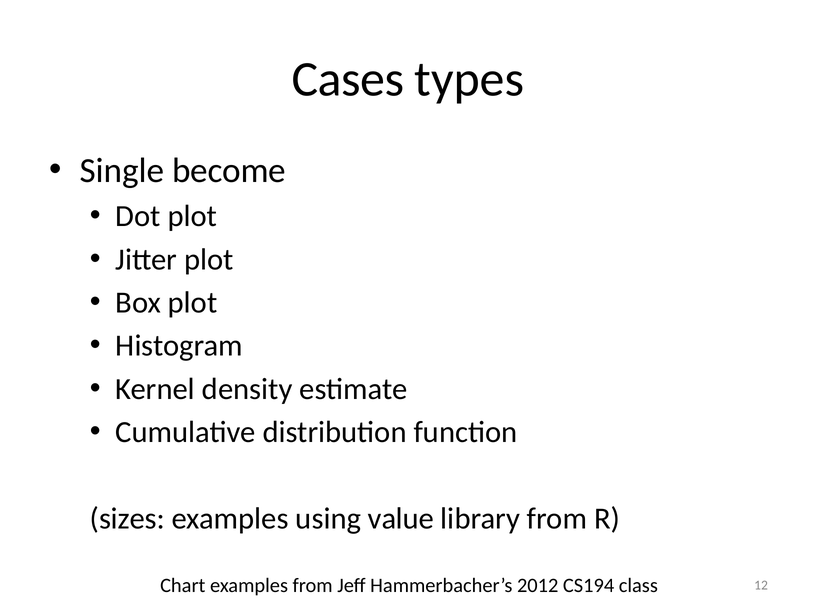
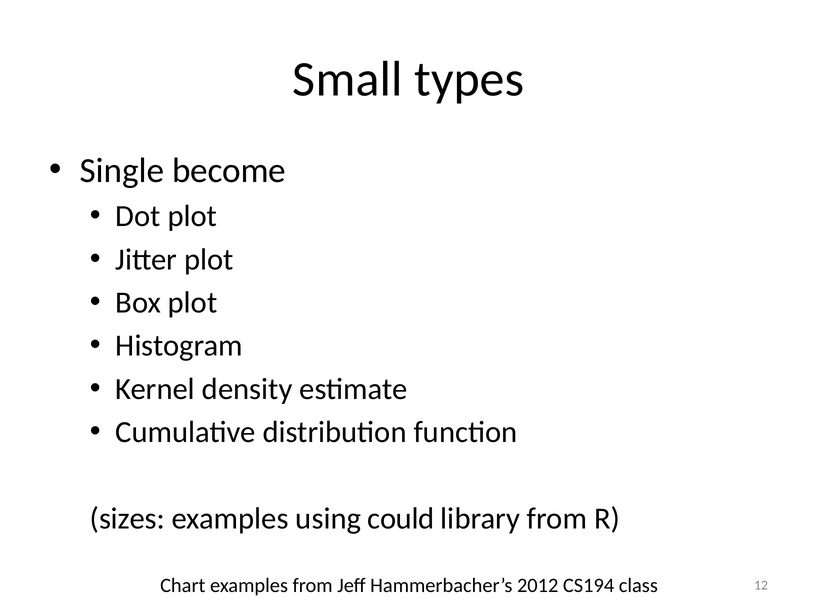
Cases: Cases -> Small
value: value -> could
